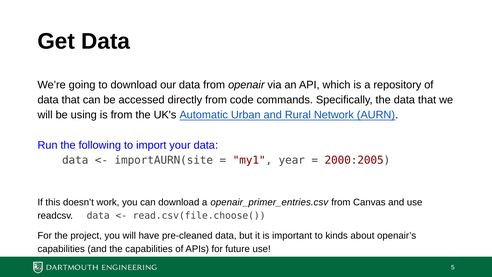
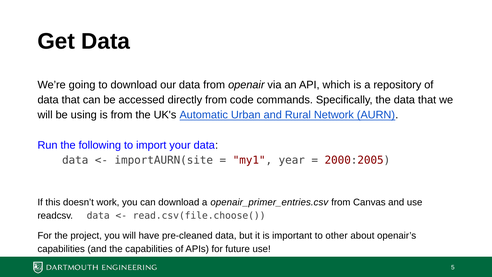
kinds: kinds -> other
